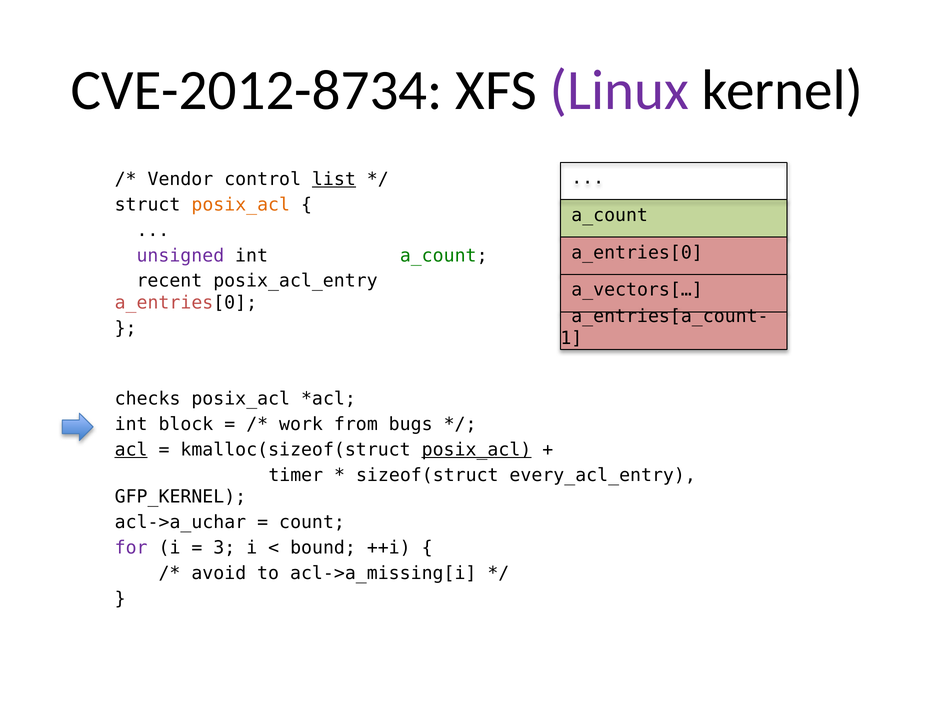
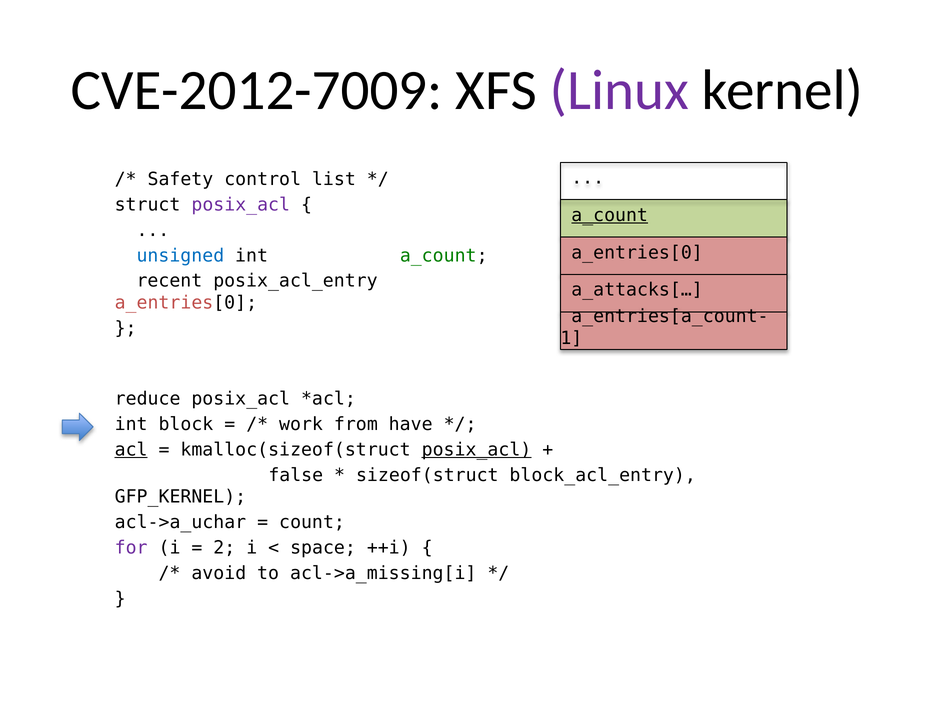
CVE-2012-8734: CVE-2012-8734 -> CVE-2012-7009
Vendor: Vendor -> Safety
list underline: present -> none
posix_acl at (241, 205) colour: orange -> purple
a_count at (610, 215) underline: none -> present
unsigned colour: purple -> blue
a_vectors[…: a_vectors[… -> a_attacks[…
checks: checks -> reduce
bugs: bugs -> have
timer: timer -> false
every_acl_entry: every_acl_entry -> block_acl_entry
3: 3 -> 2
bound: bound -> space
